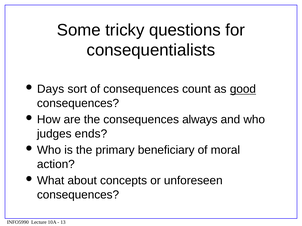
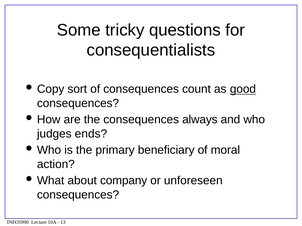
Days: Days -> Copy
concepts: concepts -> company
